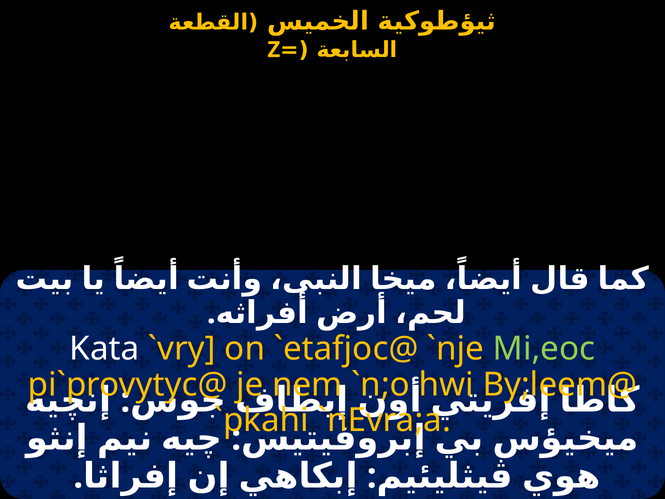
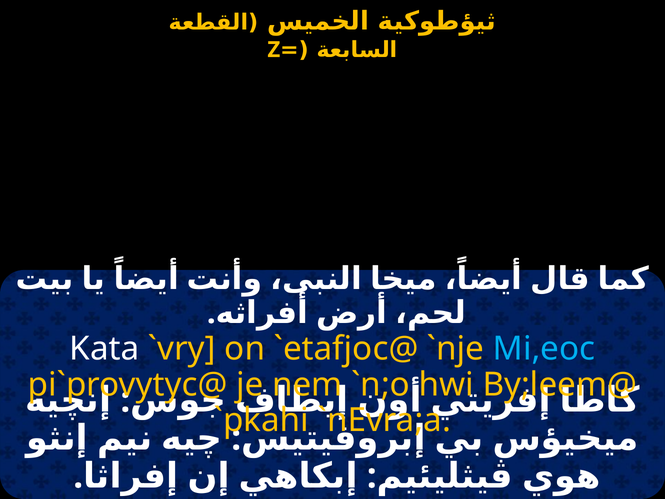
Mi,eoc colour: light green -> light blue
